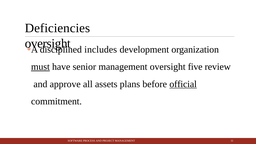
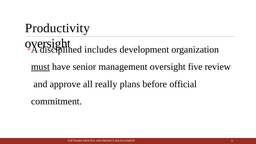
Deficiencies: Deficiencies -> Productivity
assets: assets -> really
official underline: present -> none
